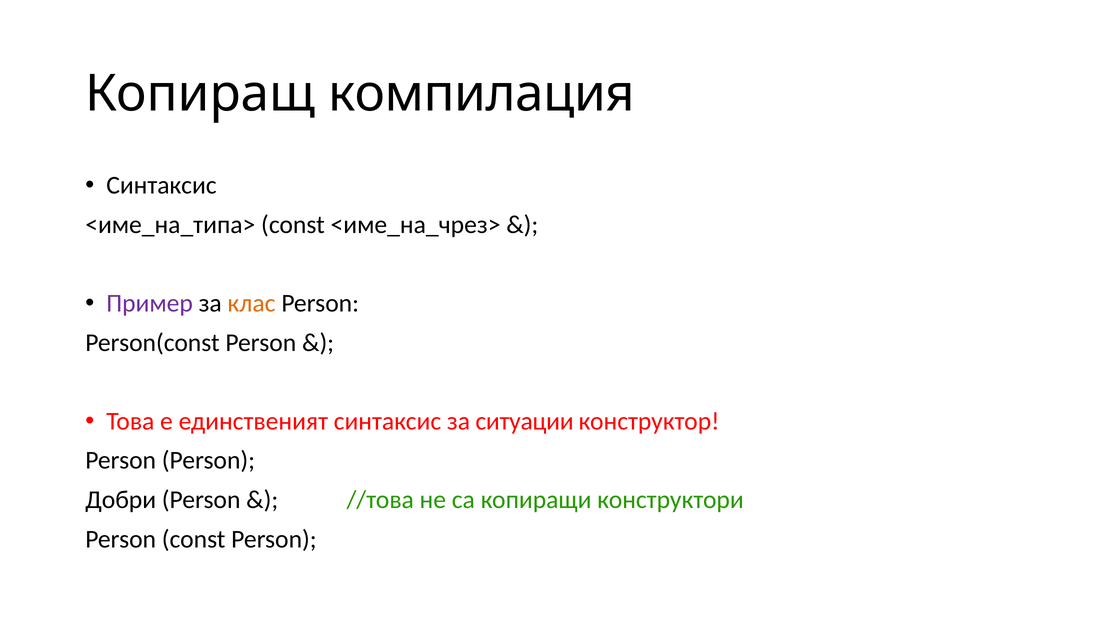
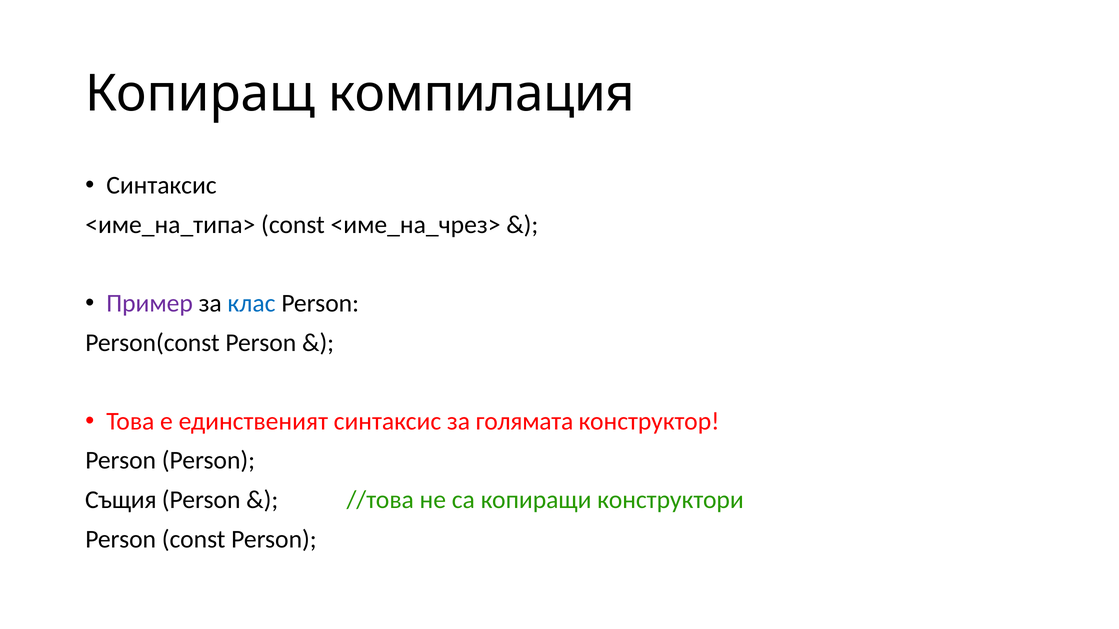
клас colour: orange -> blue
ситуации: ситуации -> голямата
Добри: Добри -> Същия
